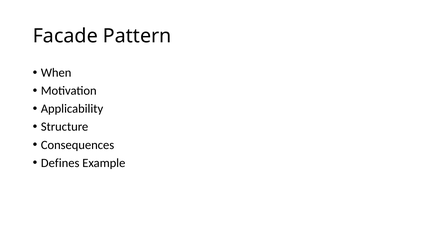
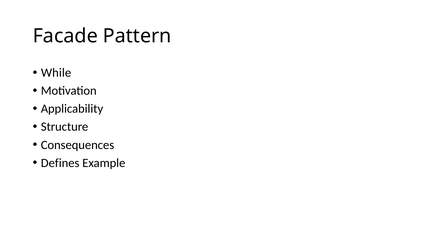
When: When -> While
